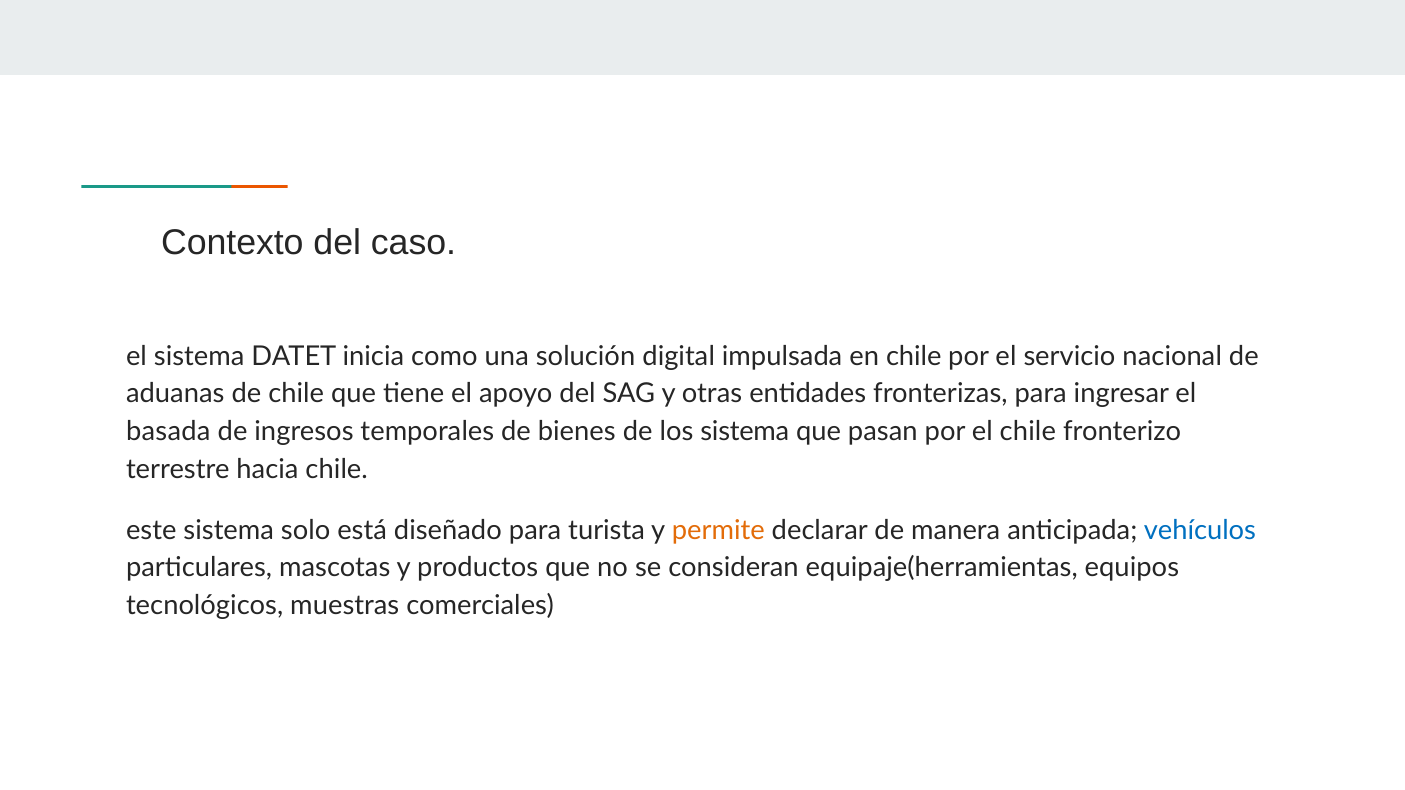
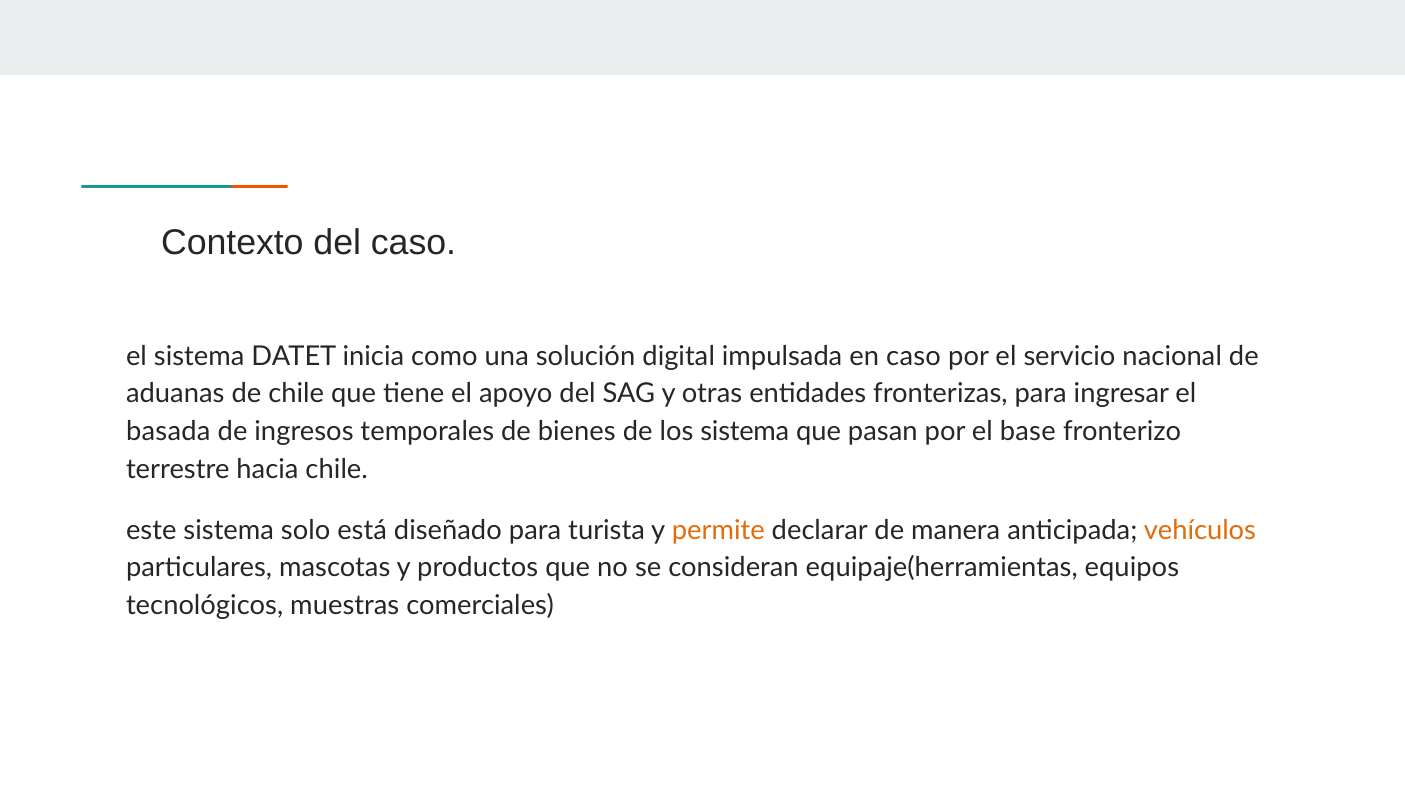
en chile: chile -> caso
el chile: chile -> base
vehículos colour: blue -> orange
